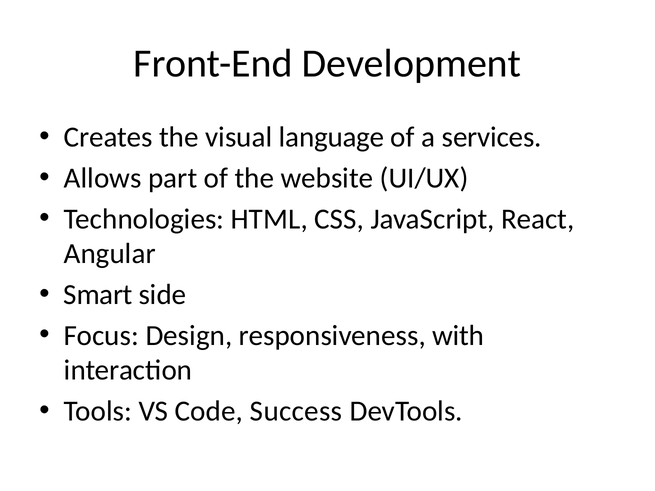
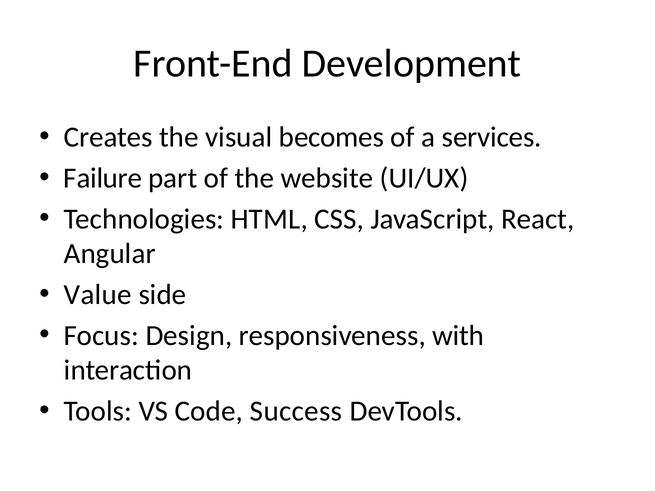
language: language -> becomes
Allows: Allows -> Failure
Smart: Smart -> Value
